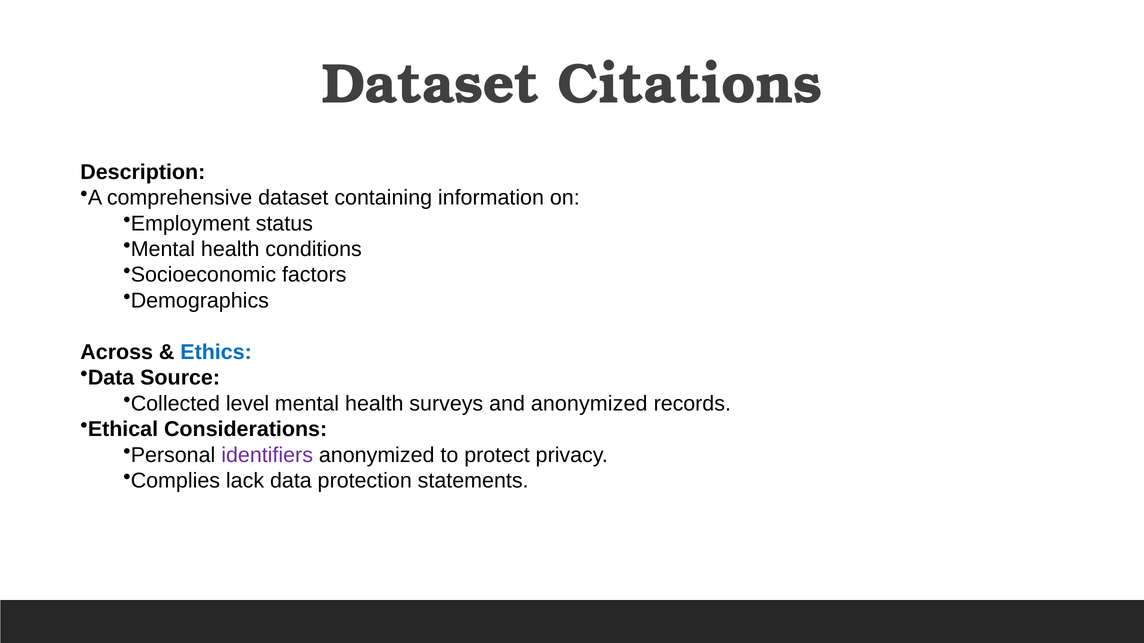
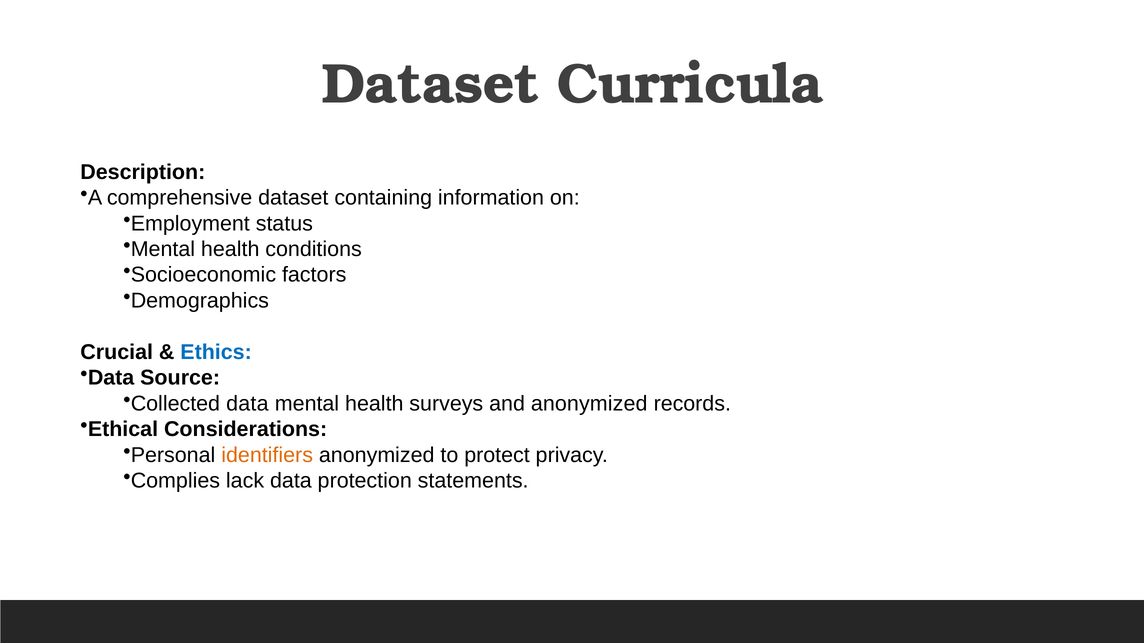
Citations: Citations -> Curricula
Across: Across -> Crucial
Collected level: level -> data
identifiers colour: purple -> orange
